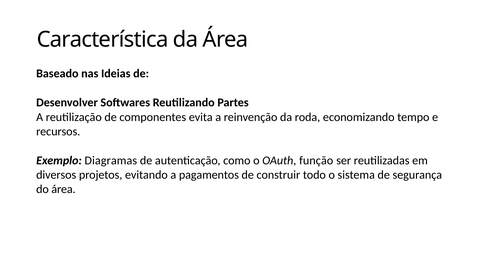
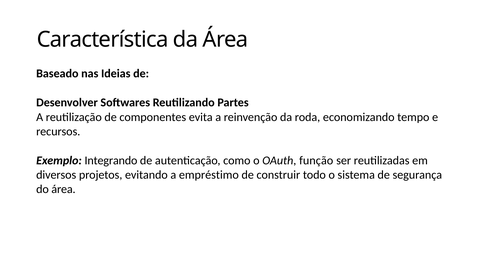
Diagramas: Diagramas -> Integrando
pagamentos: pagamentos -> empréstimo
